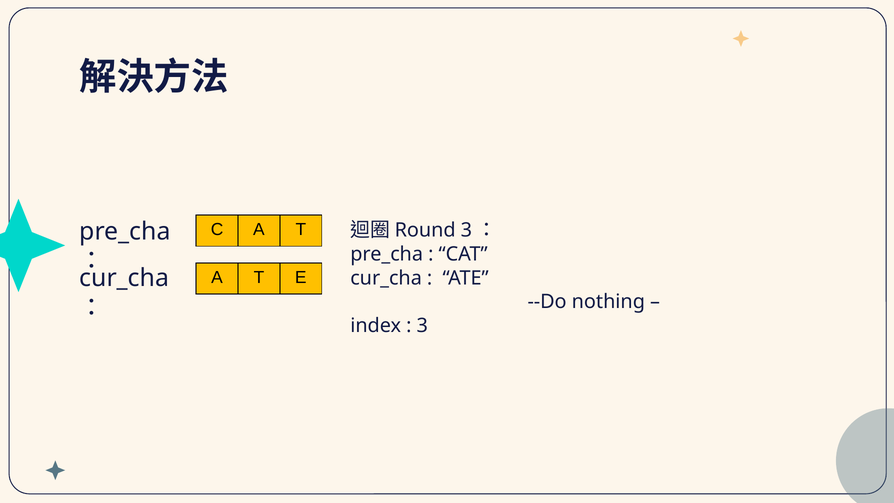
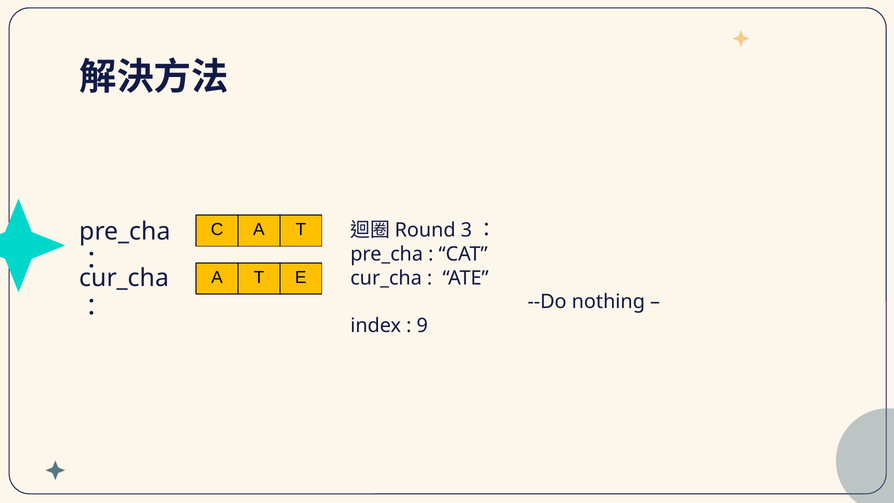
3: 3 -> 9
